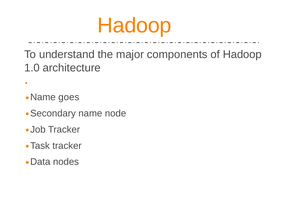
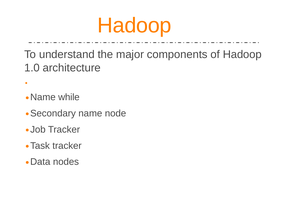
goes: goes -> while
